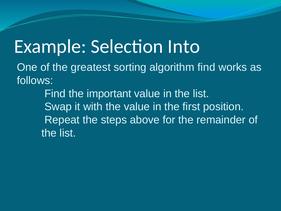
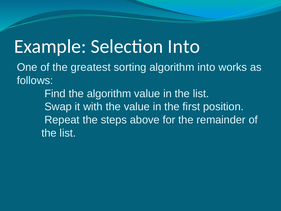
algorithm find: find -> into
the important: important -> algorithm
